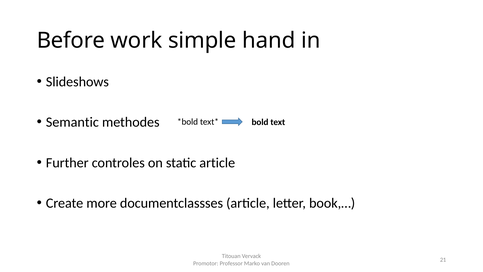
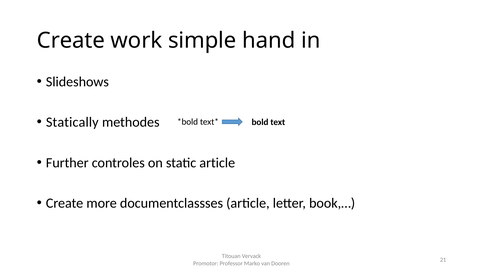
Before at (71, 41): Before -> Create
Semantic: Semantic -> Statically
